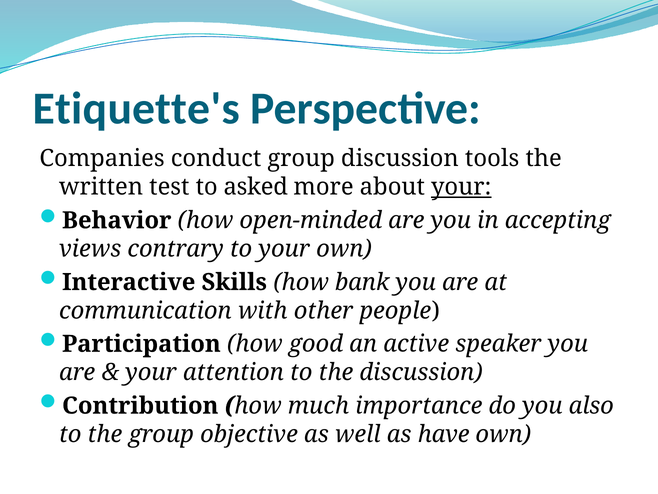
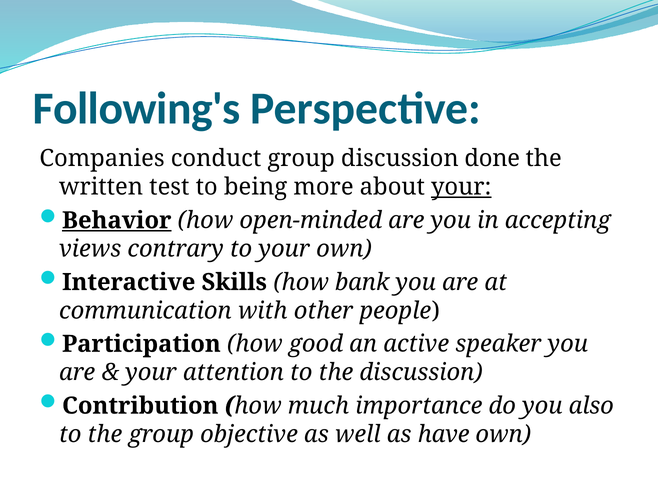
Etiquette's: Etiquette's -> Following's
tools: tools -> done
asked: asked -> being
Behavior underline: none -> present
